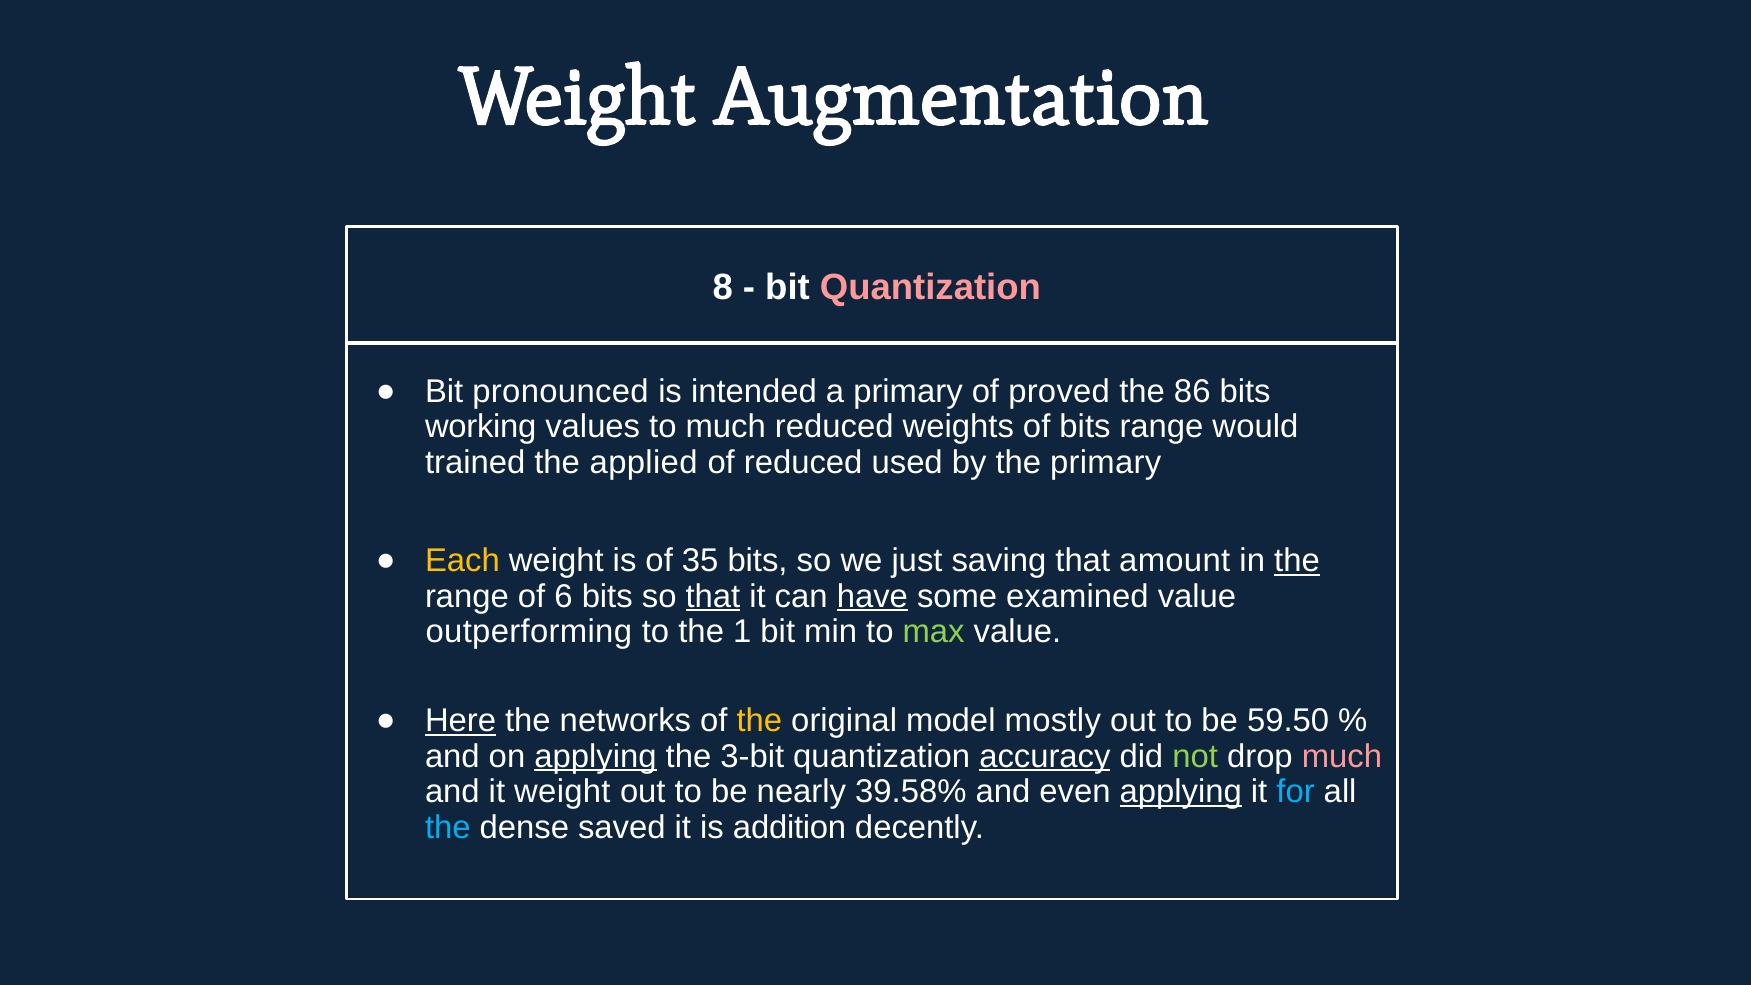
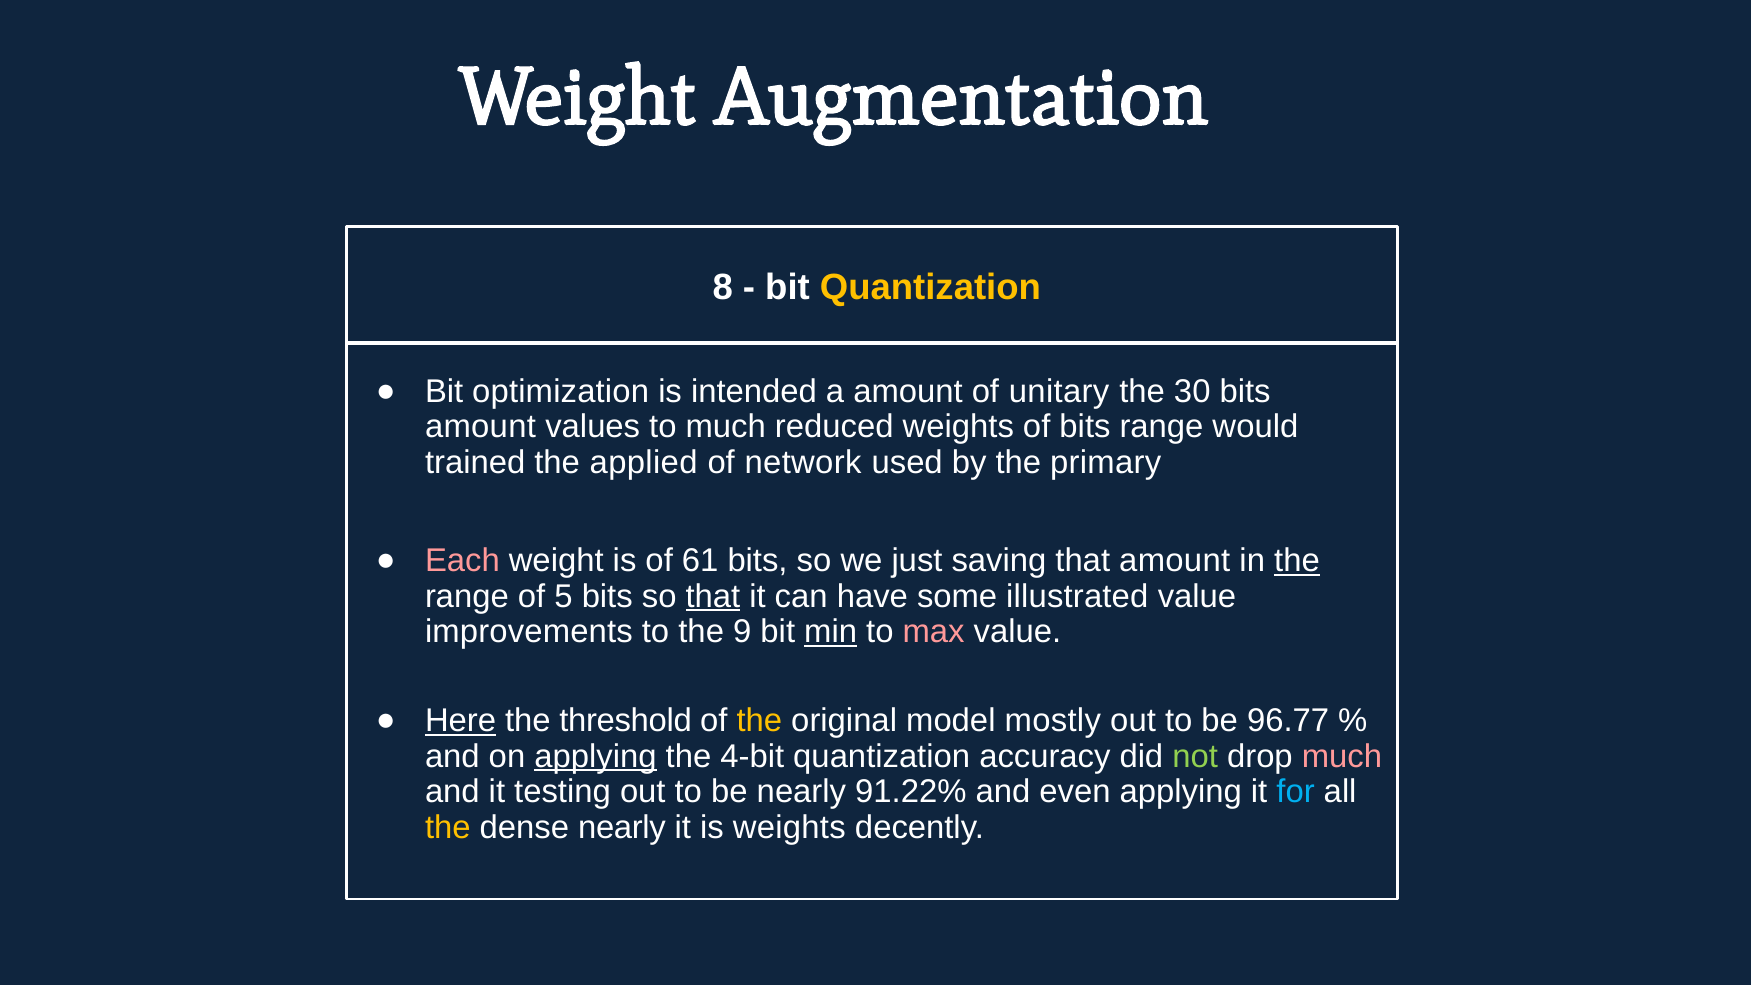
Quantization at (930, 287) colour: pink -> yellow
pronounced: pronounced -> optimization
a primary: primary -> amount
proved: proved -> unitary
86: 86 -> 30
working at (481, 427): working -> amount
of reduced: reduced -> network
Each colour: yellow -> pink
35: 35 -> 61
6: 6 -> 5
have underline: present -> none
examined: examined -> illustrated
outperforming: outperforming -> improvements
1: 1 -> 9
min underline: none -> present
max colour: light green -> pink
networks: networks -> threshold
59.50: 59.50 -> 96.77
3-bit: 3-bit -> 4-bit
accuracy underline: present -> none
it weight: weight -> testing
39.58%: 39.58% -> 91.22%
applying at (1181, 792) underline: present -> none
the at (448, 827) colour: light blue -> yellow
dense saved: saved -> nearly
is addition: addition -> weights
